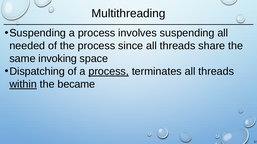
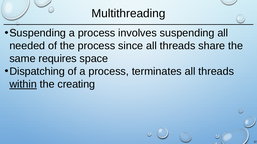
invoking: invoking -> requires
process at (109, 72) underline: present -> none
became: became -> creating
